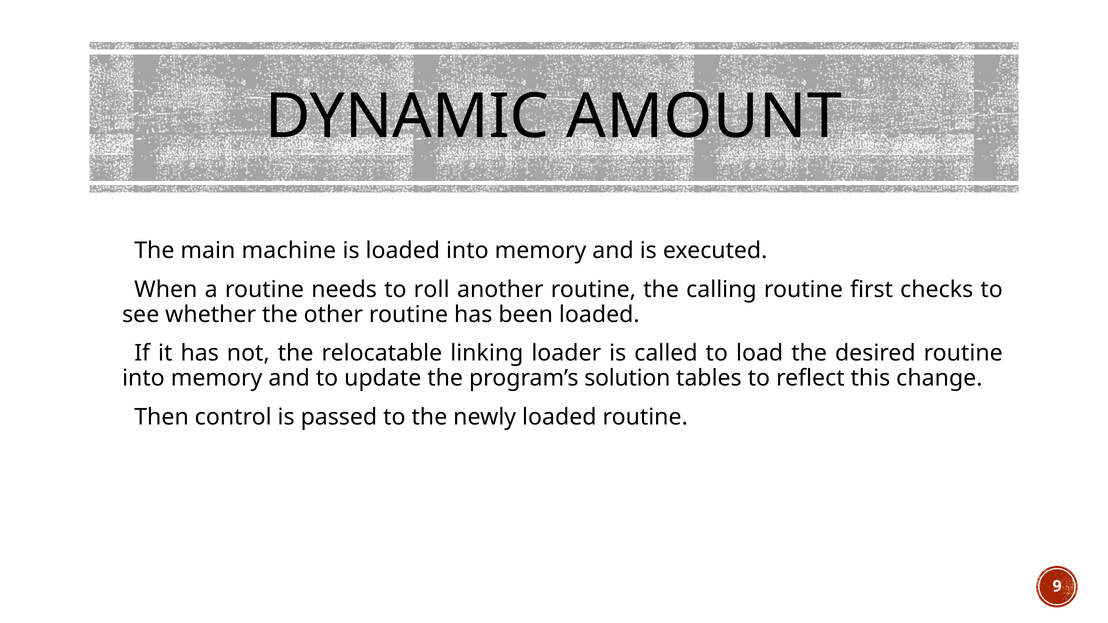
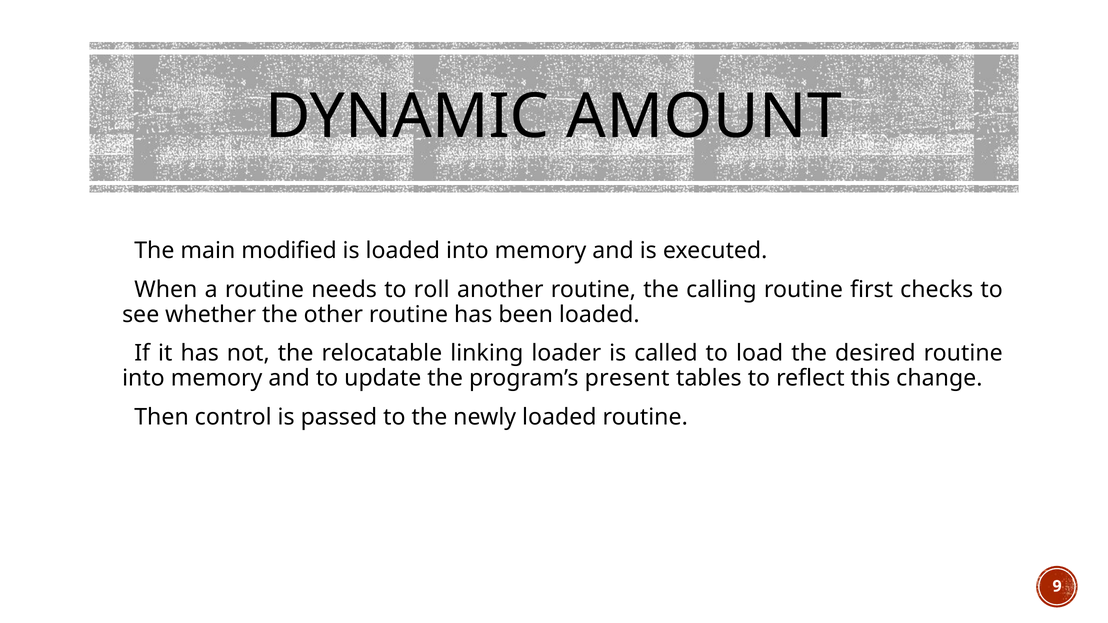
machine: machine -> modified
solution: solution -> present
